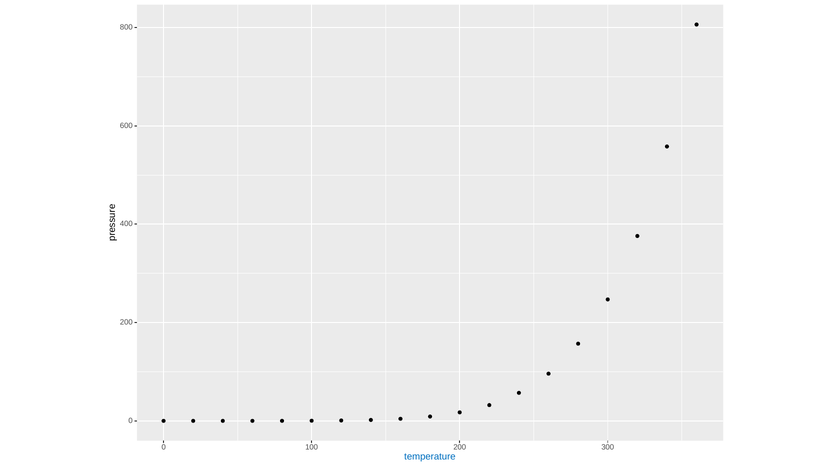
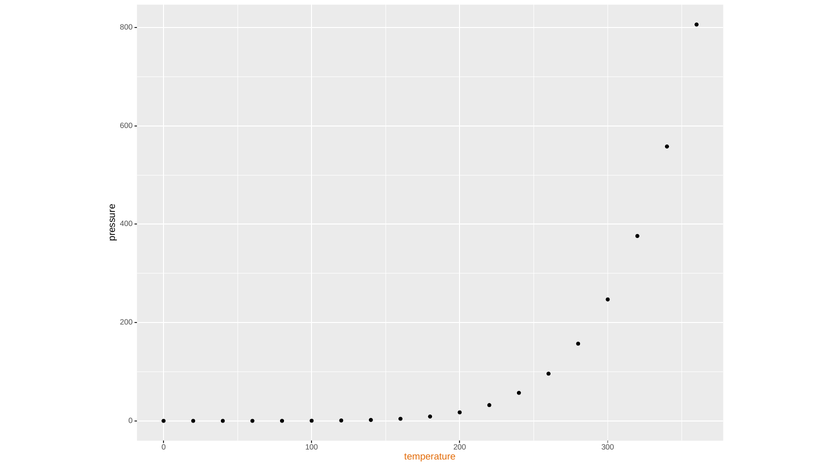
temperature colour: blue -> orange
